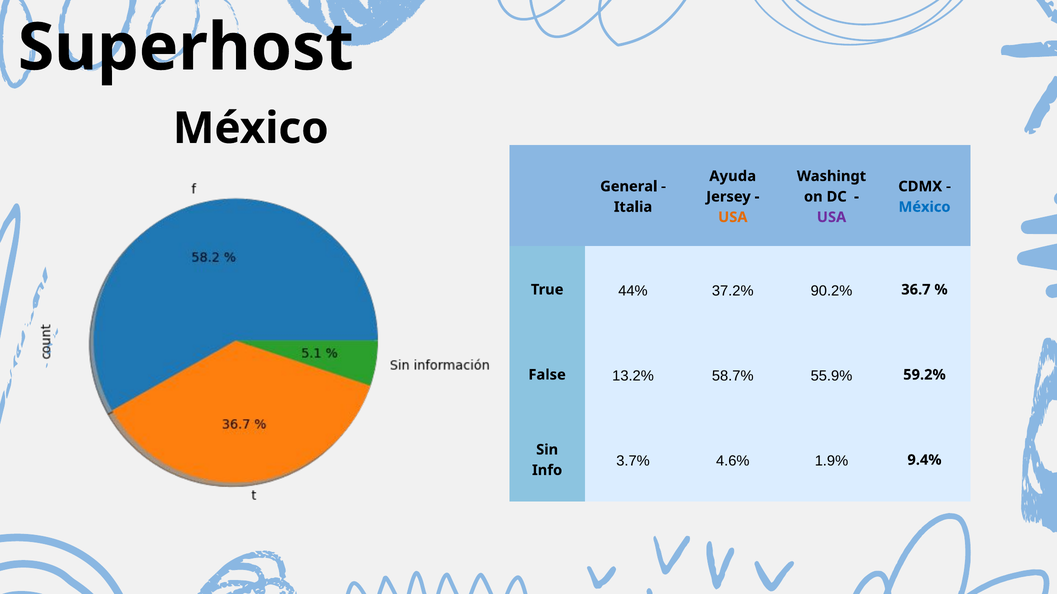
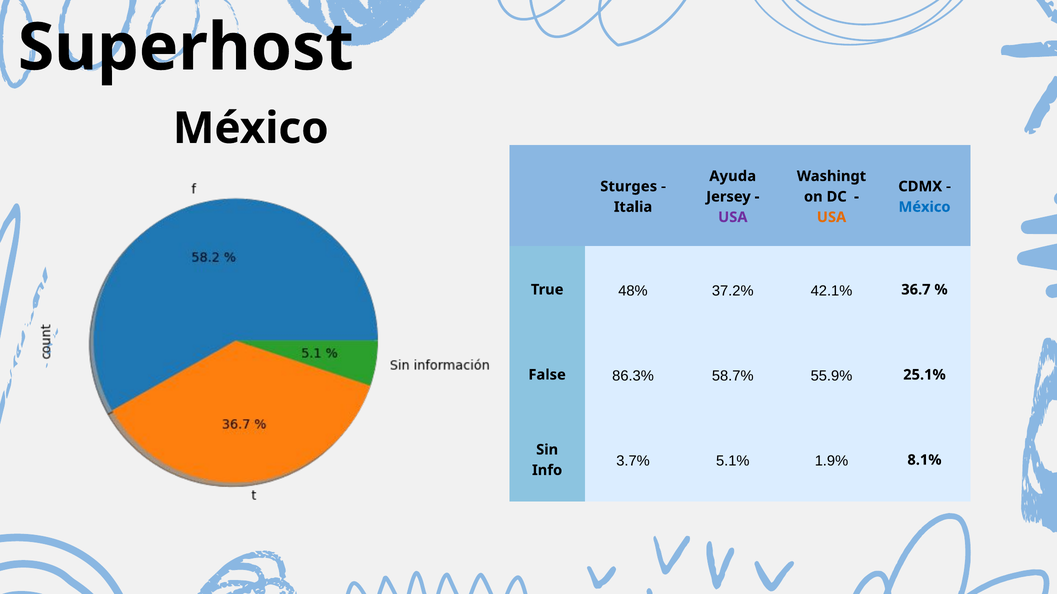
General: General -> Sturges
USA at (733, 217) colour: orange -> purple
USA at (832, 217) colour: purple -> orange
44%: 44% -> 48%
90.2%: 90.2% -> 42.1%
13.2%: 13.2% -> 86.3%
59.2%: 59.2% -> 25.1%
4.6%: 4.6% -> 5.1%
9.4%: 9.4% -> 8.1%
